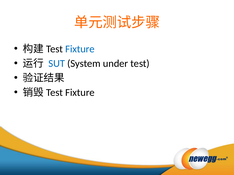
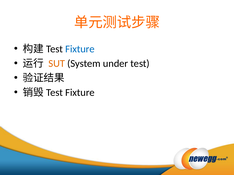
SUT colour: blue -> orange
